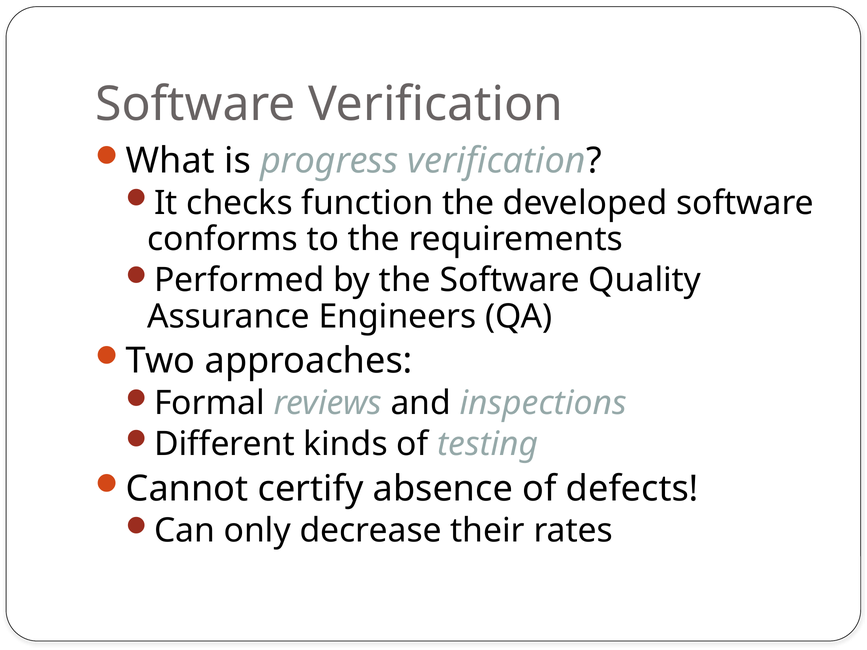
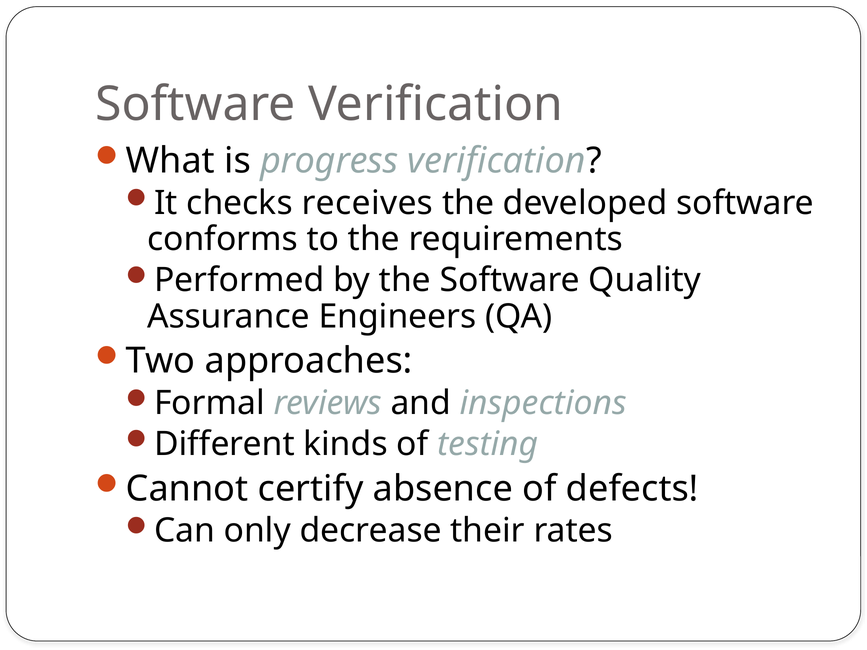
function: function -> receives
